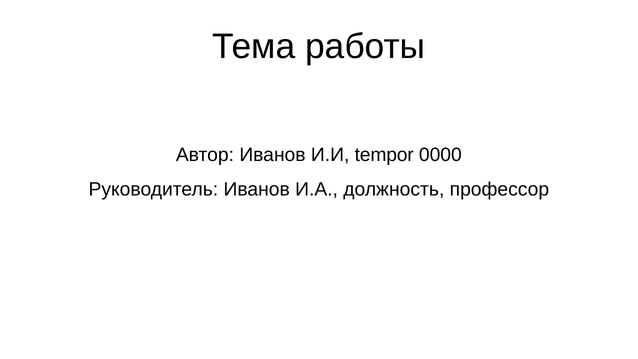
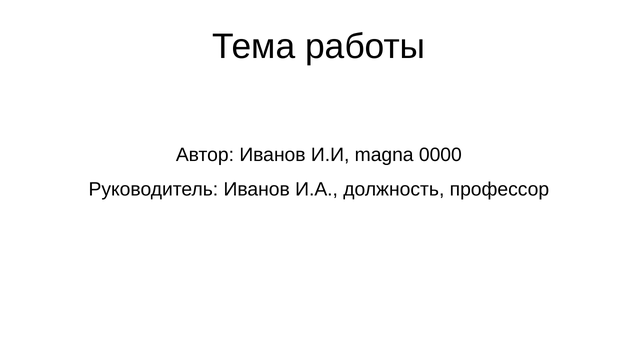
tempor: tempor -> magna
